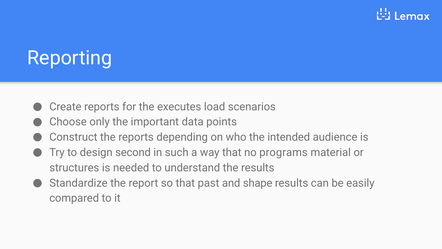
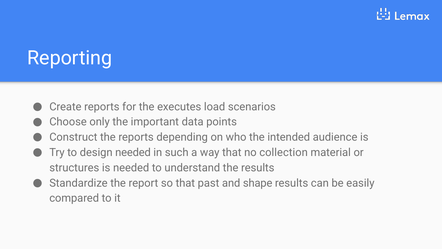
design second: second -> needed
programs: programs -> collection
